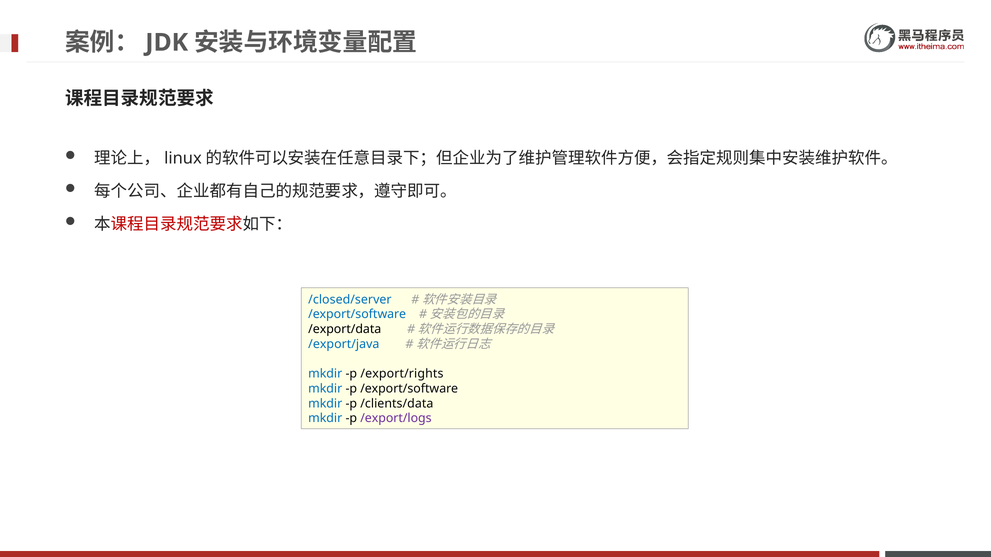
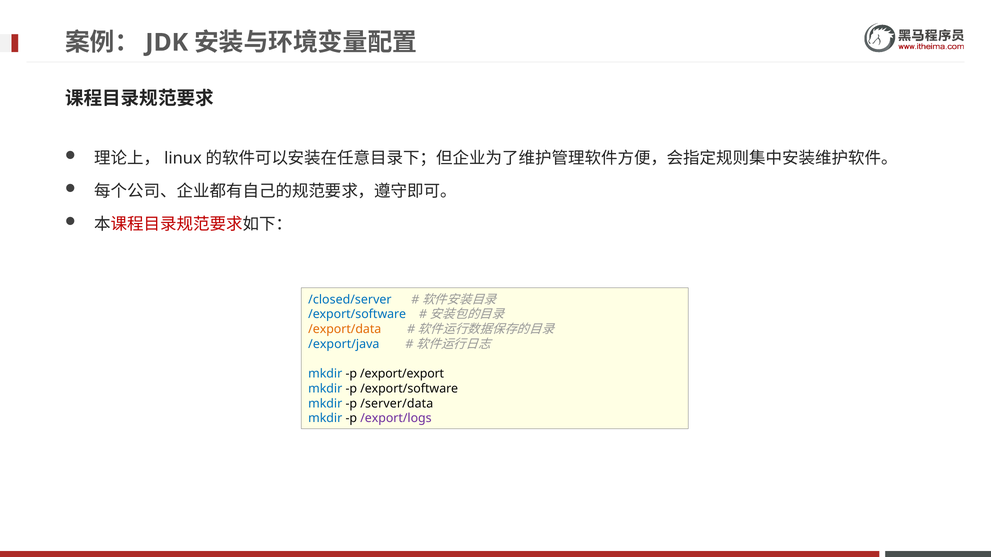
/export/data colour: black -> orange
/export/rights: /export/rights -> /export/export
/clients/data: /clients/data -> /server/data
